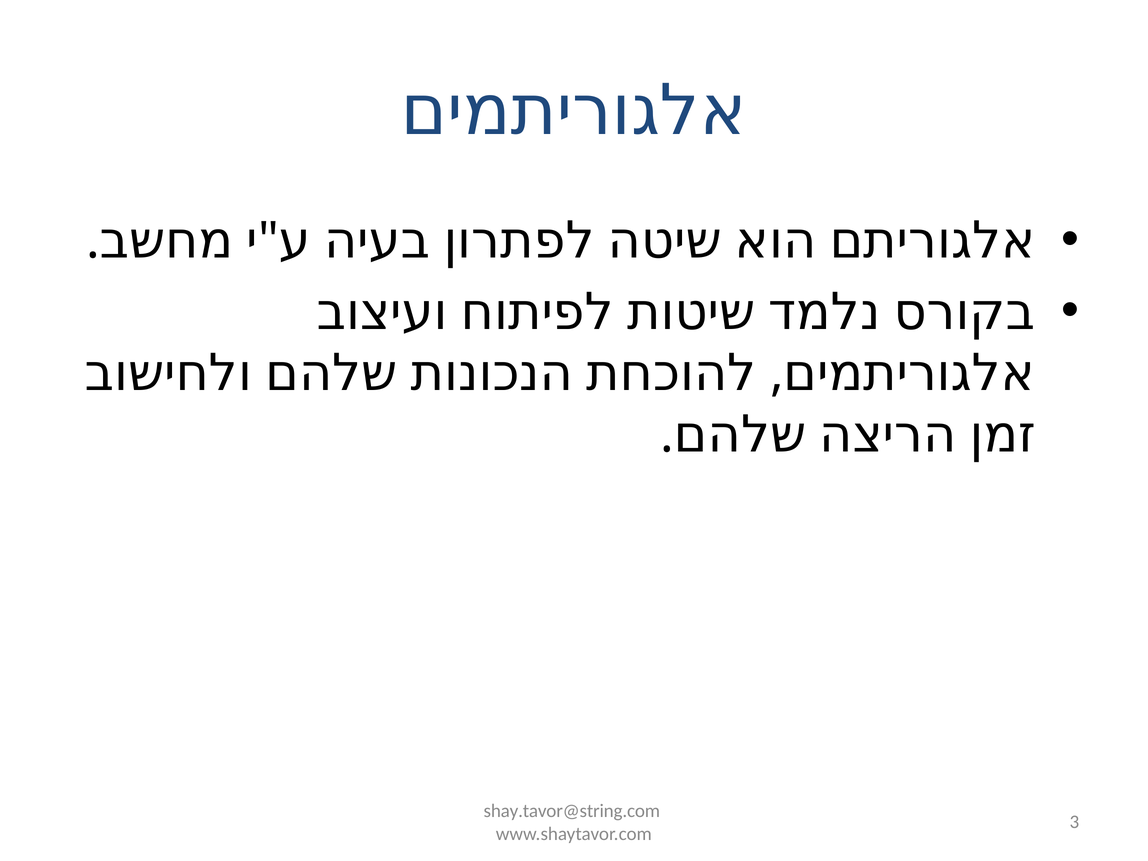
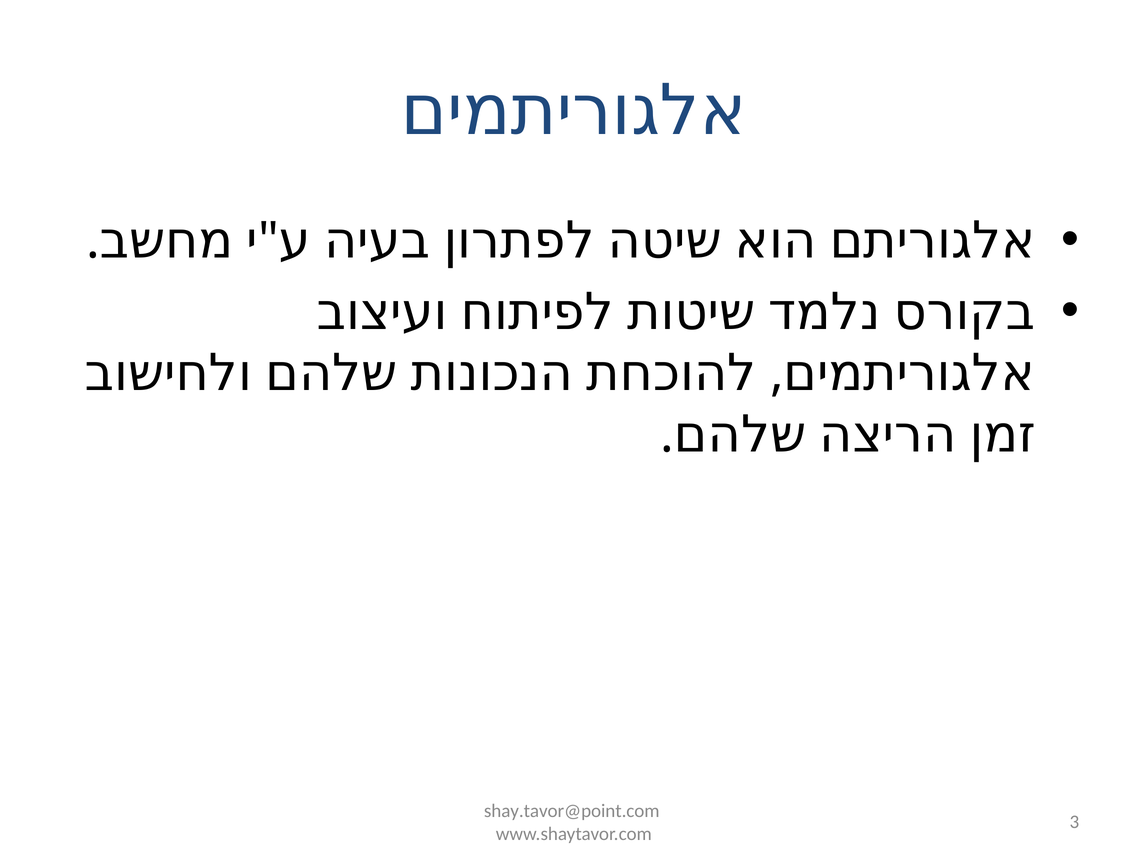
shay.tavor@string.com: shay.tavor@string.com -> shay.tavor@point.com
